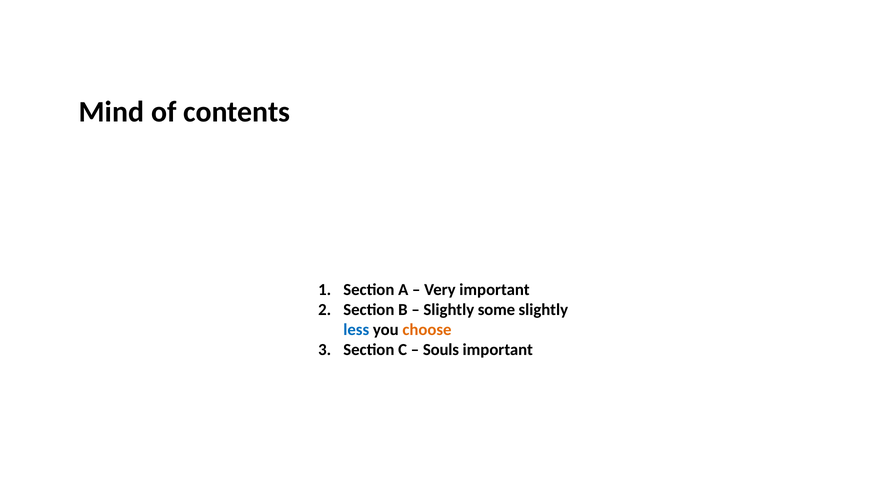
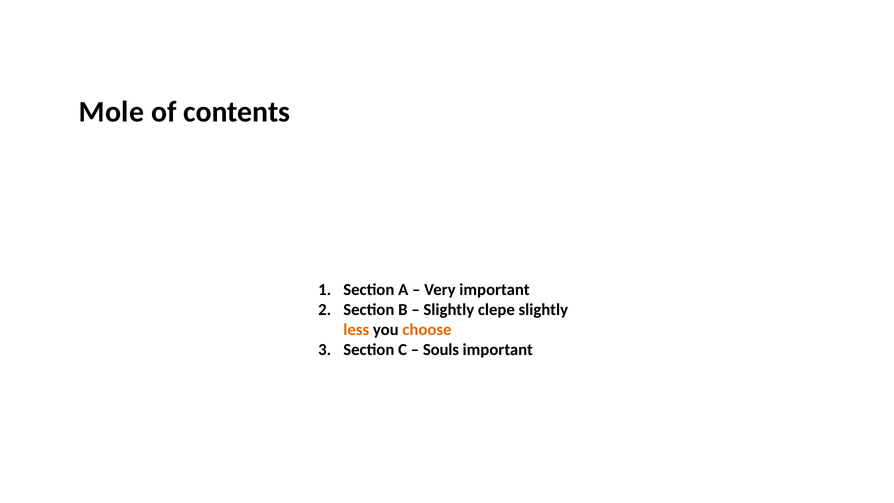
Mind: Mind -> Mole
some: some -> clepe
less colour: blue -> orange
